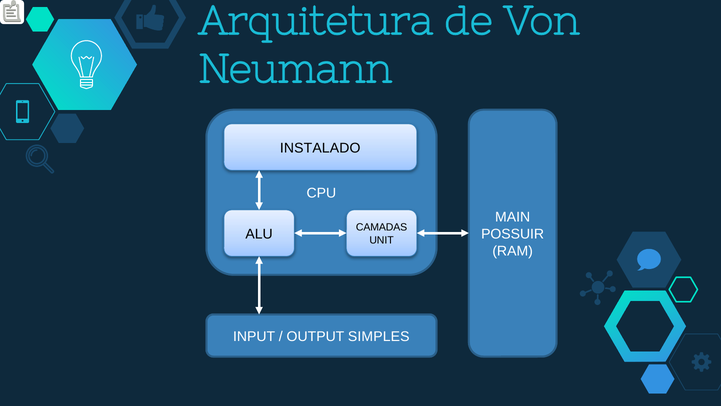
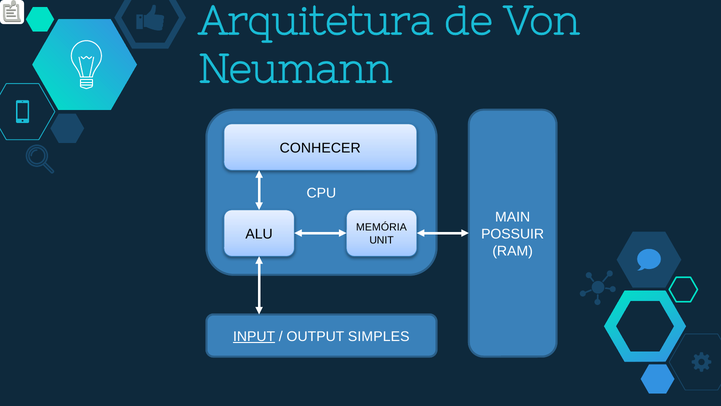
INSTALADO: INSTALADO -> CONHECER
CAMADAS: CAMADAS -> MEMÓRIA
INPUT underline: none -> present
